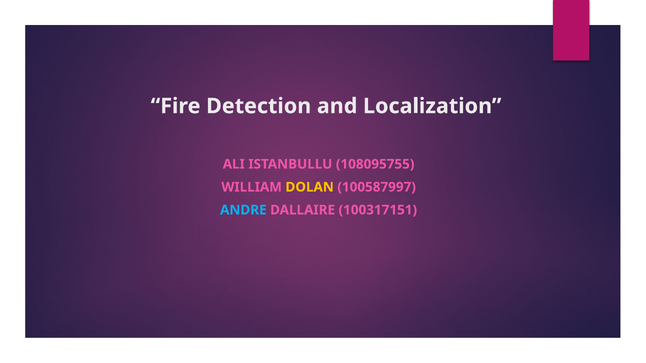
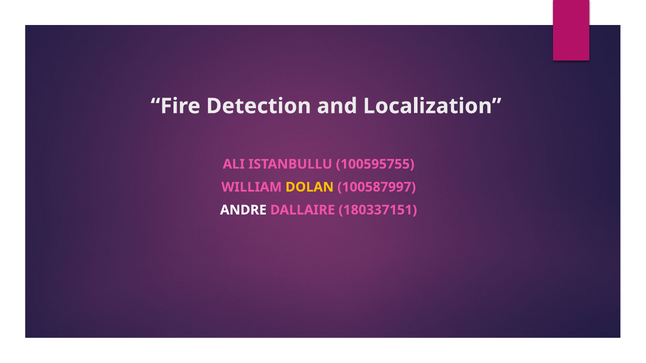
108095755: 108095755 -> 100595755
ANDRE colour: light blue -> white
100317151: 100317151 -> 180337151
